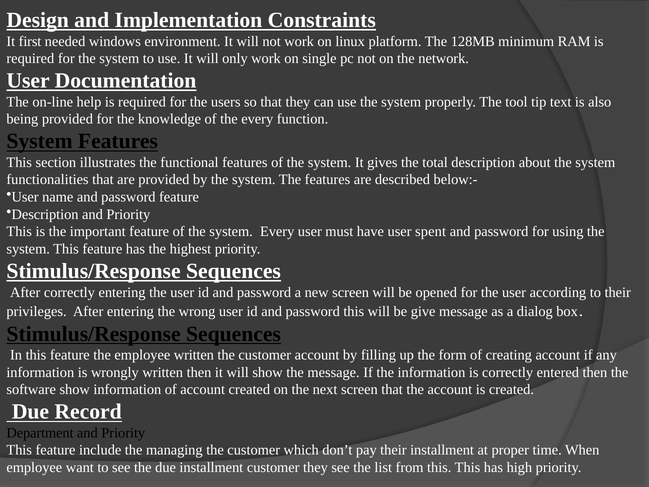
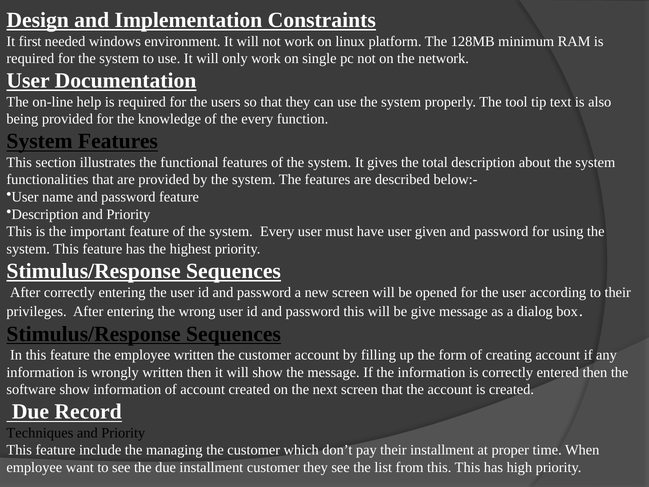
spent: spent -> given
Department: Department -> Techniques
